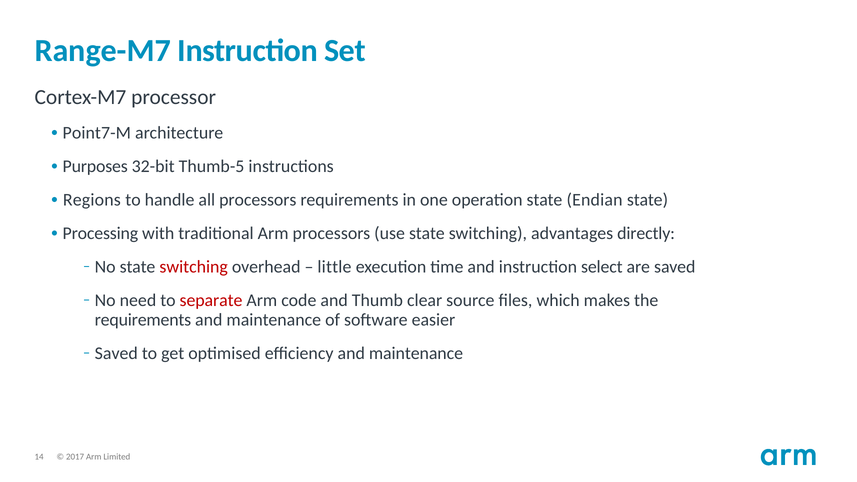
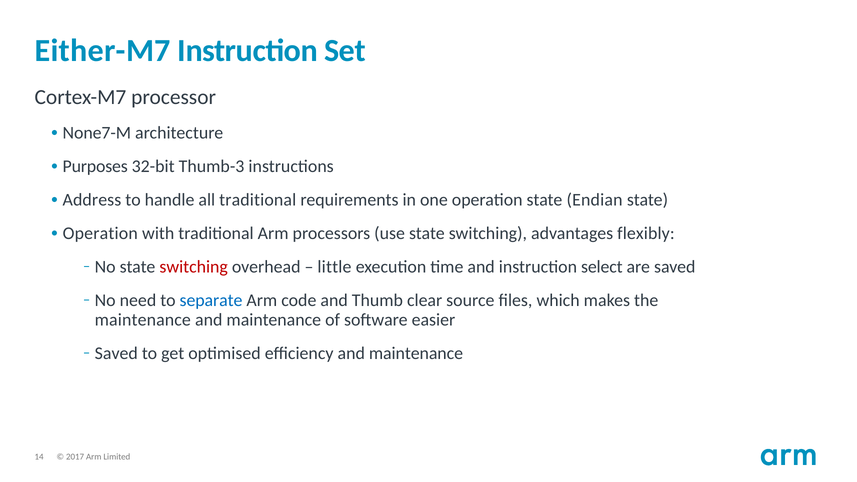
Range-M7: Range-M7 -> Either-M7
Point7-M: Point7-M -> None7-M
Thumb-5: Thumb-5 -> Thumb-3
Regions: Regions -> Address
all processors: processors -> traditional
Processing at (100, 233): Processing -> Operation
directly: directly -> flexibly
separate colour: red -> blue
requirements at (143, 320): requirements -> maintenance
